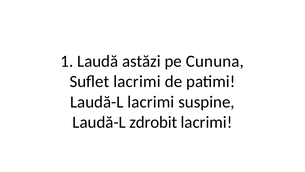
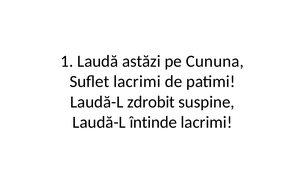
Laudă-L lacrimi: lacrimi -> zdrobit
zdrobit: zdrobit -> întinde
